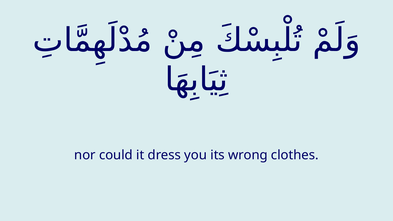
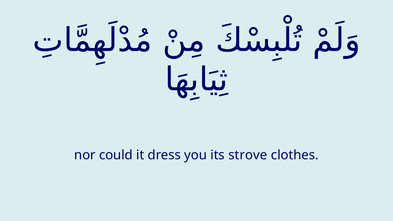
wrong: wrong -> strove
